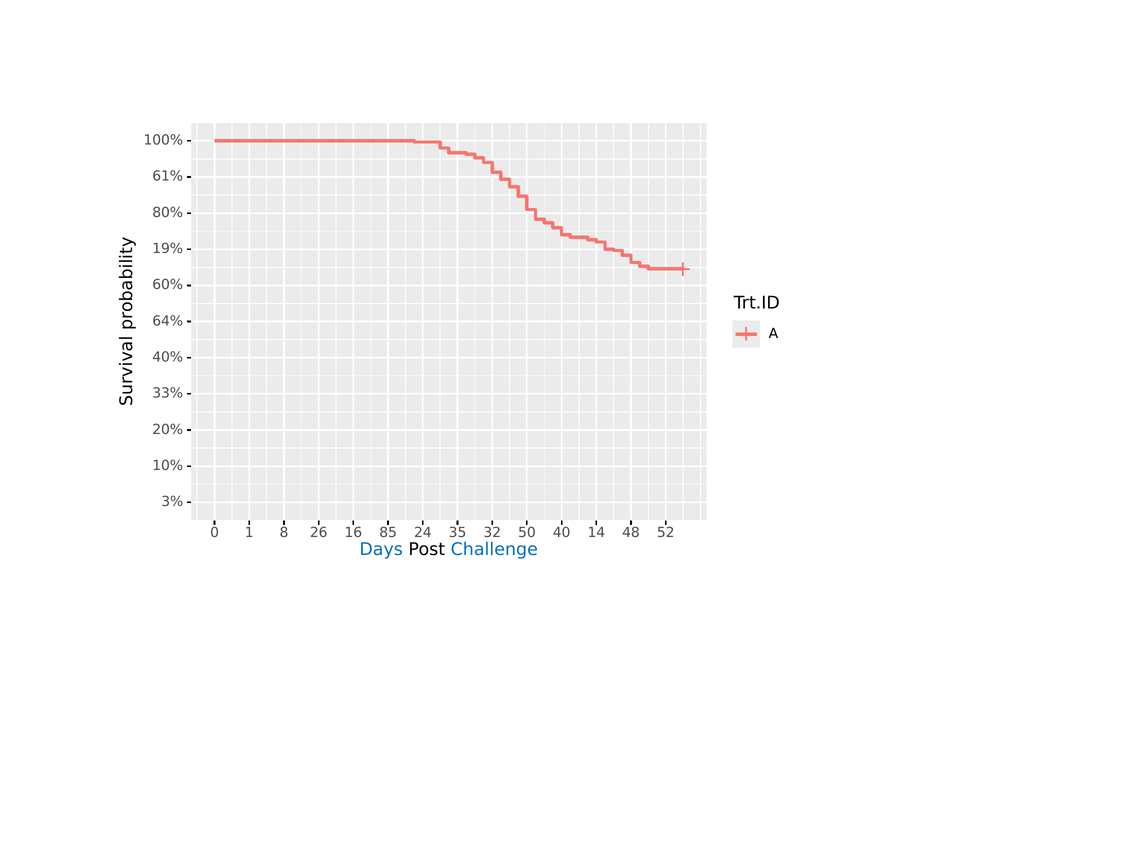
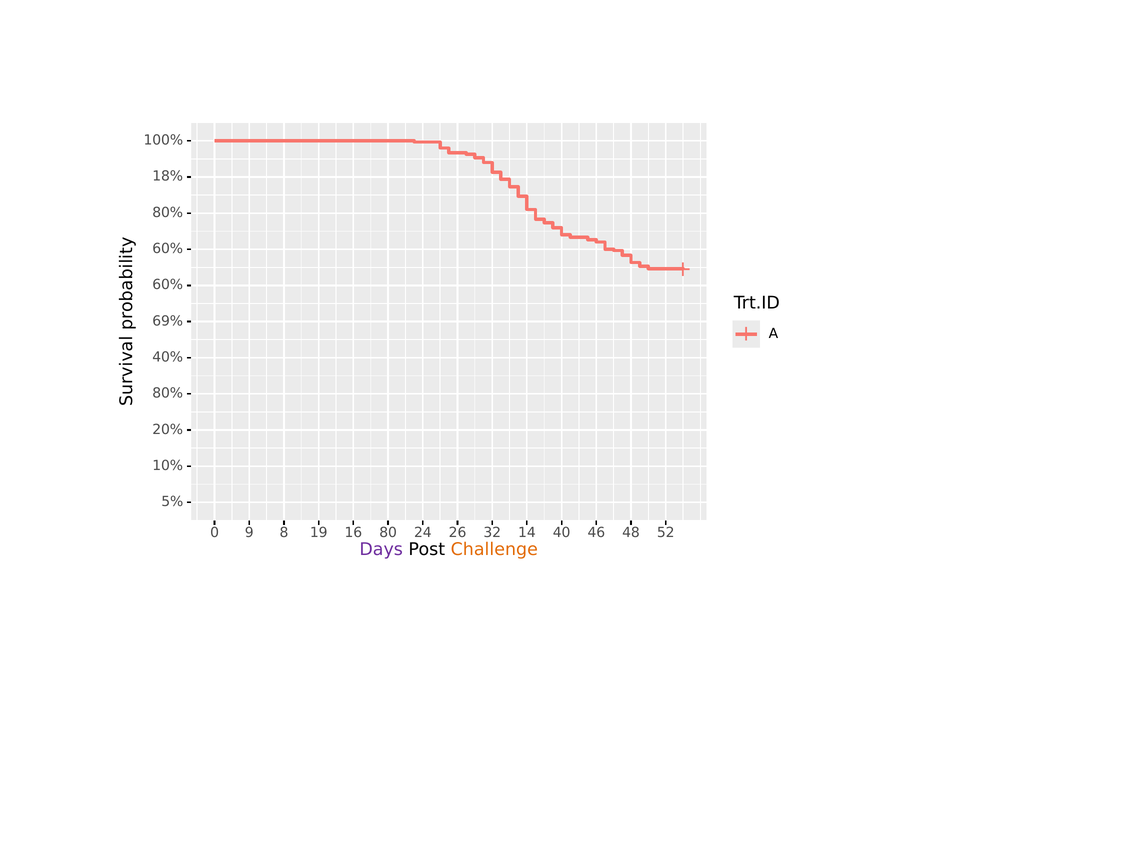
61%: 61% -> 18%
19% at (168, 249): 19% -> 60%
64%: 64% -> 69%
33% at (168, 393): 33% -> 80%
3%: 3% -> 5%
1: 1 -> 9
26: 26 -> 19
85: 85 -> 80
35: 35 -> 26
50: 50 -> 14
14: 14 -> 46
Days colour: blue -> purple
Challenge colour: blue -> orange
